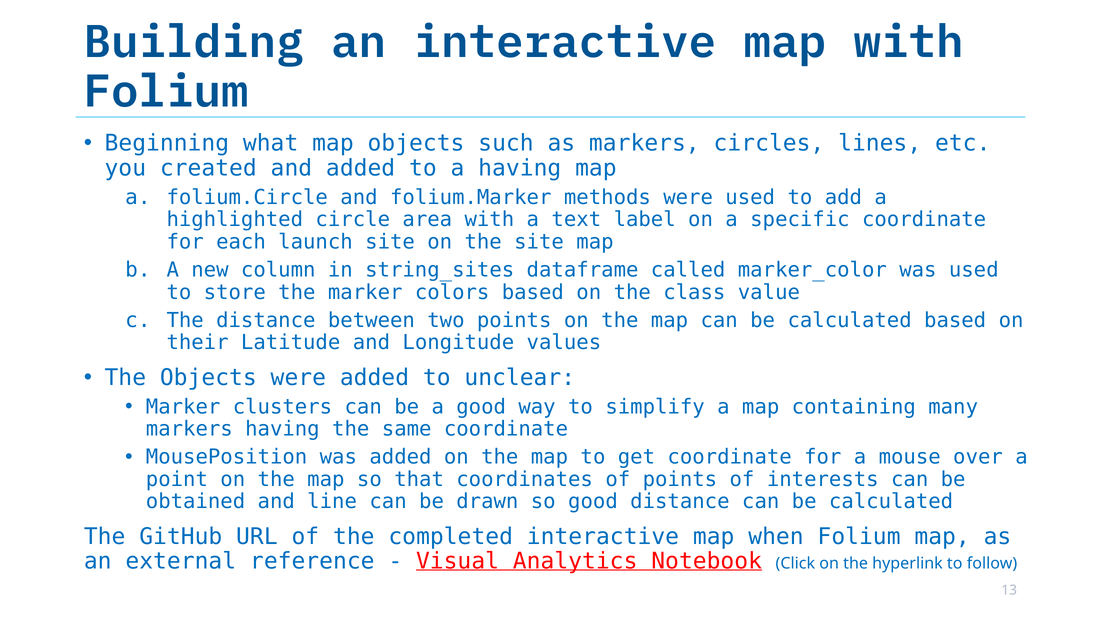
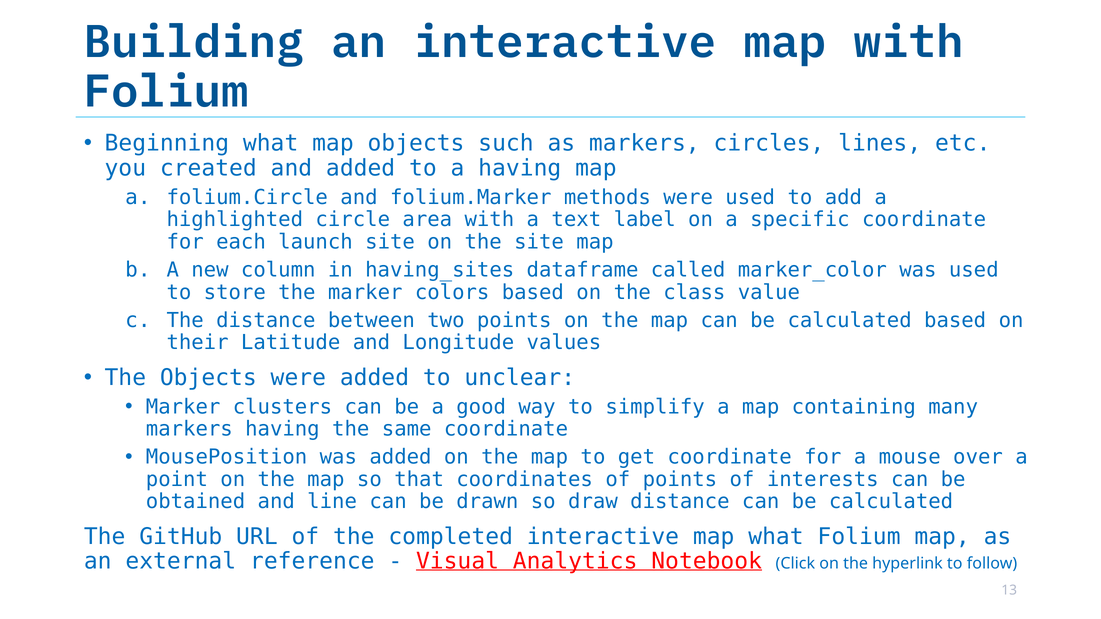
string_sites: string_sites -> having_sites
so good: good -> draw
map when: when -> what
